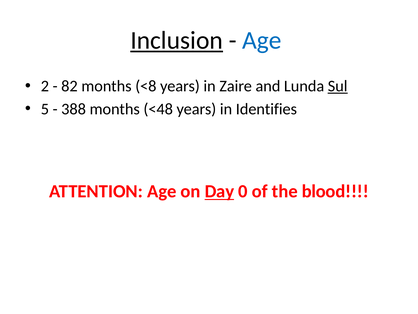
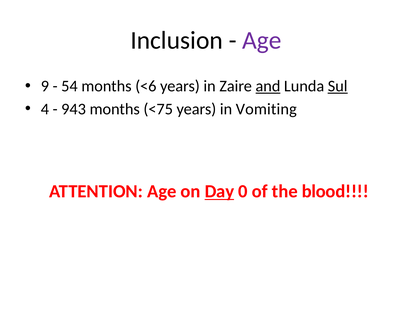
Inclusion underline: present -> none
Age at (262, 40) colour: blue -> purple
2: 2 -> 9
82: 82 -> 54
<8: <8 -> <6
and underline: none -> present
5: 5 -> 4
388: 388 -> 943
<48: <48 -> <75
Identifies: Identifies -> Vomiting
